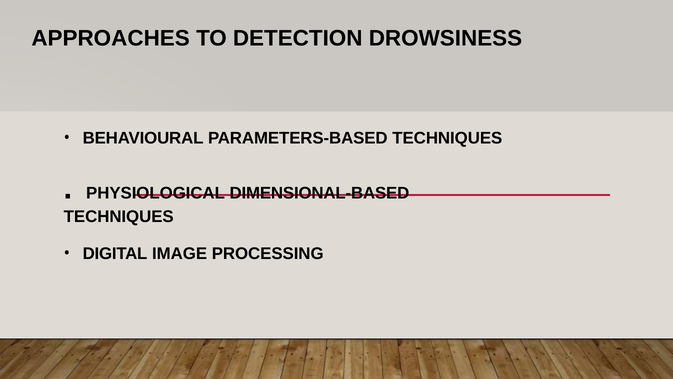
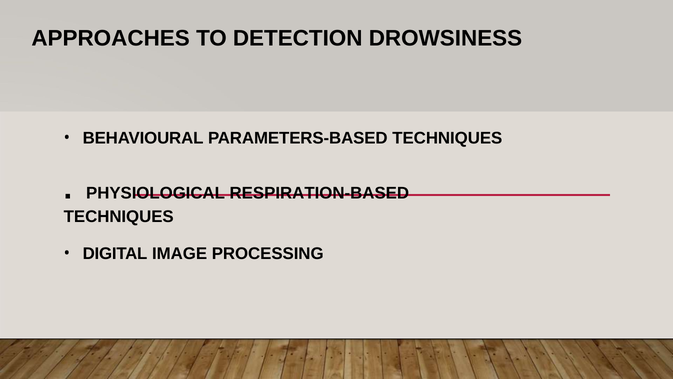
DIMENSIONAL-BASED: DIMENSIONAL-BASED -> RESPIRATION-BASED
